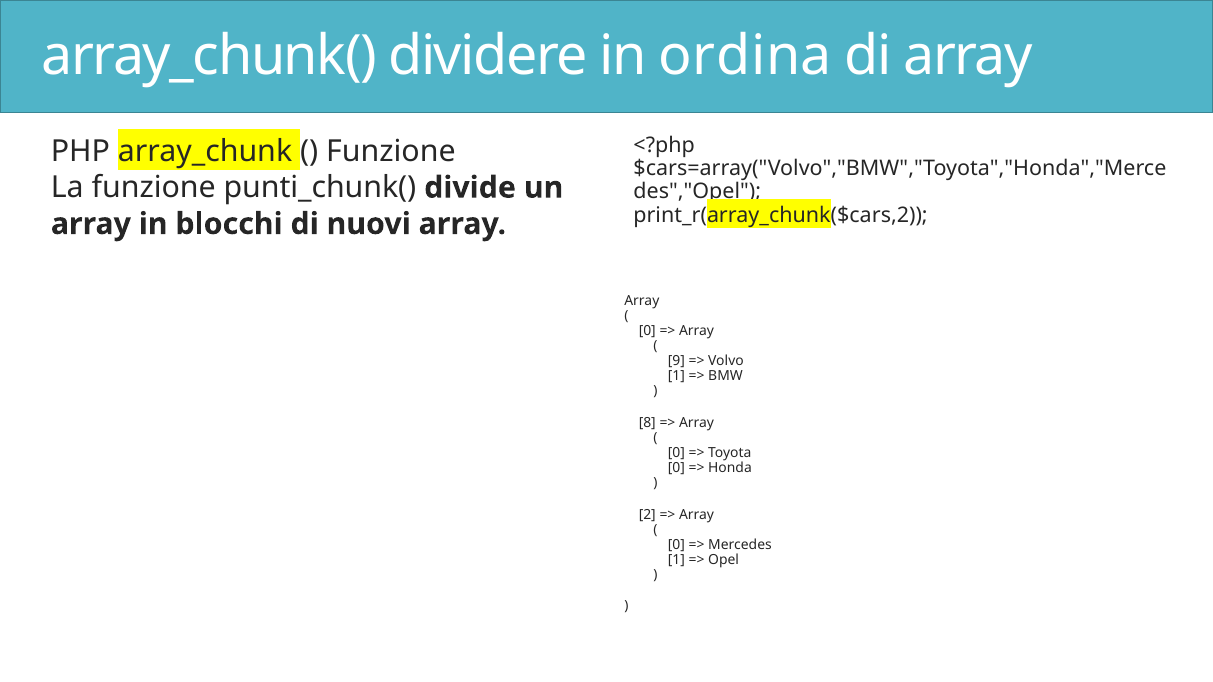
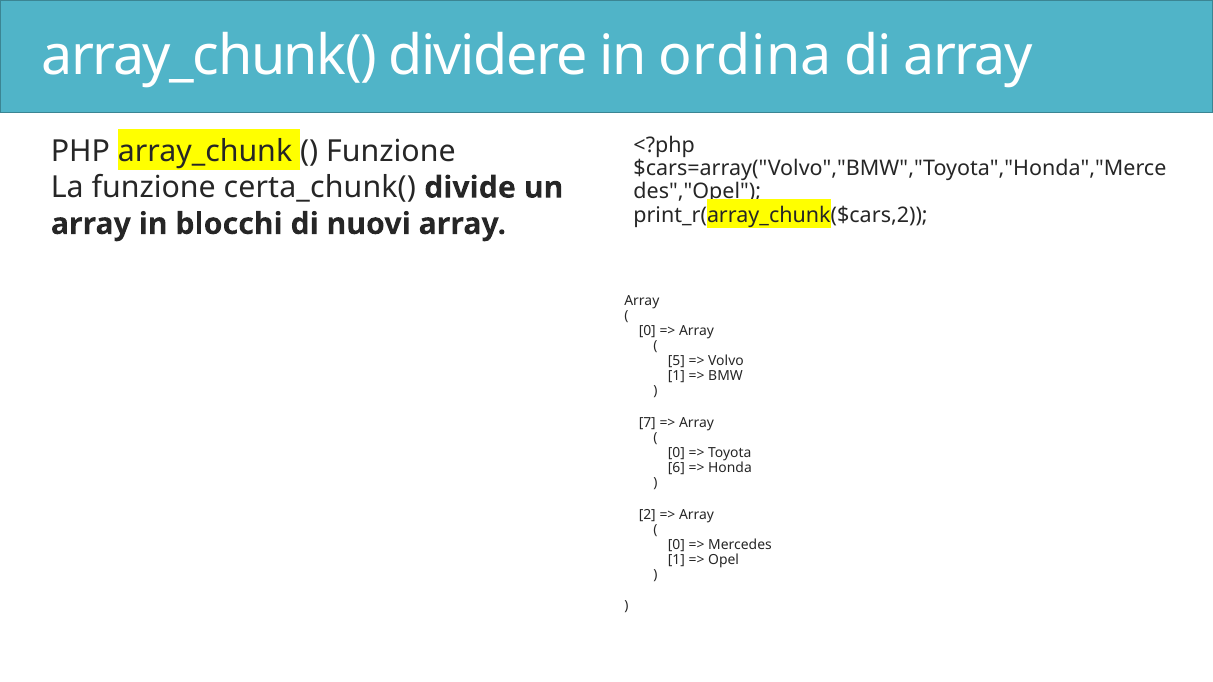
punti_chunk(: punti_chunk( -> certa_chunk(
9: 9 -> 5
8: 8 -> 7
0 at (676, 468): 0 -> 6
